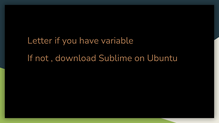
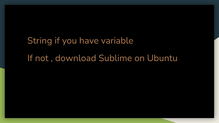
Letter: Letter -> String
